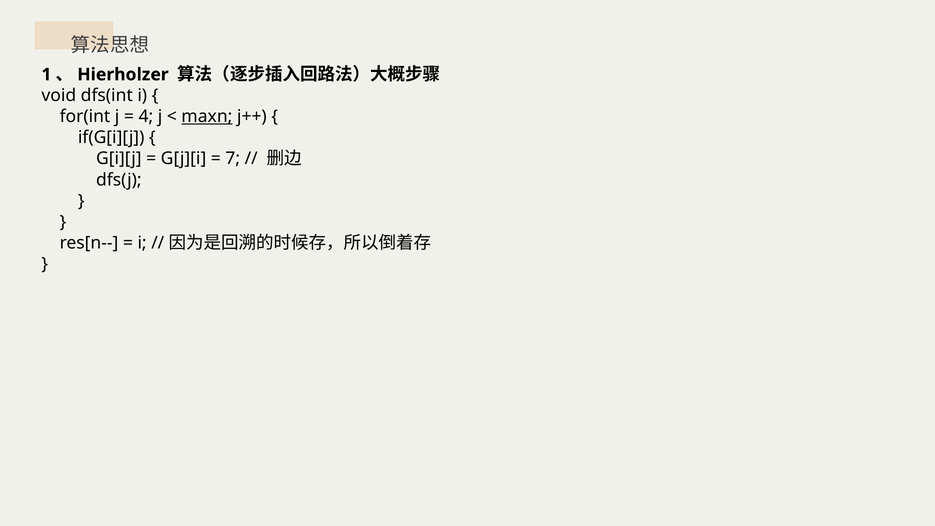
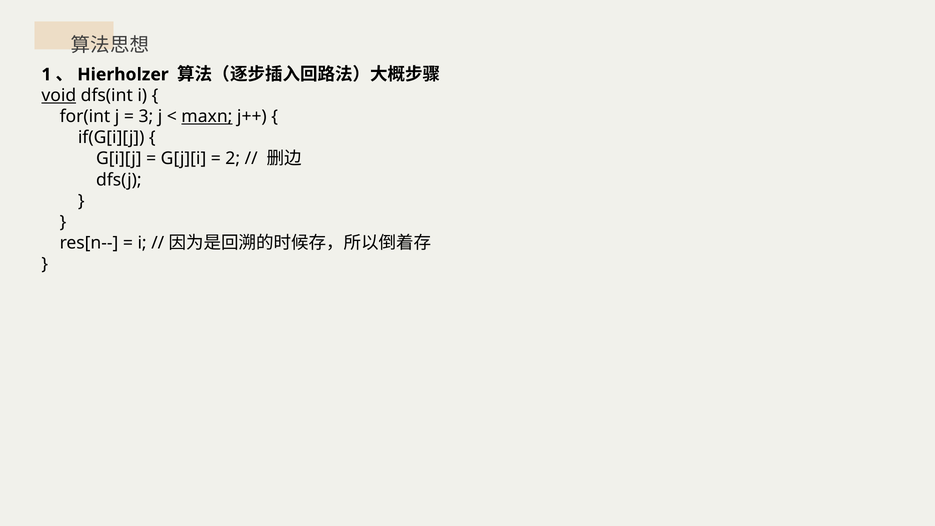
void underline: none -> present
4: 4 -> 3
7: 7 -> 2
